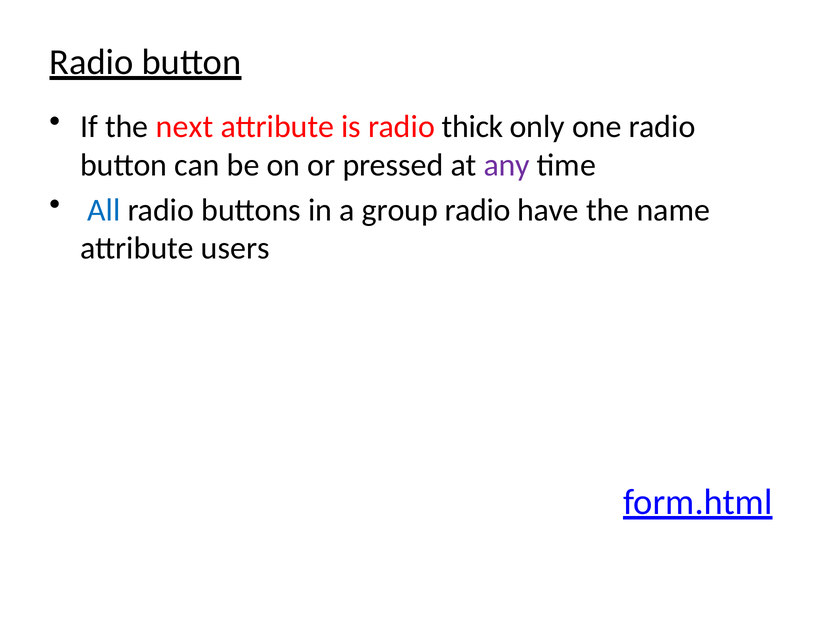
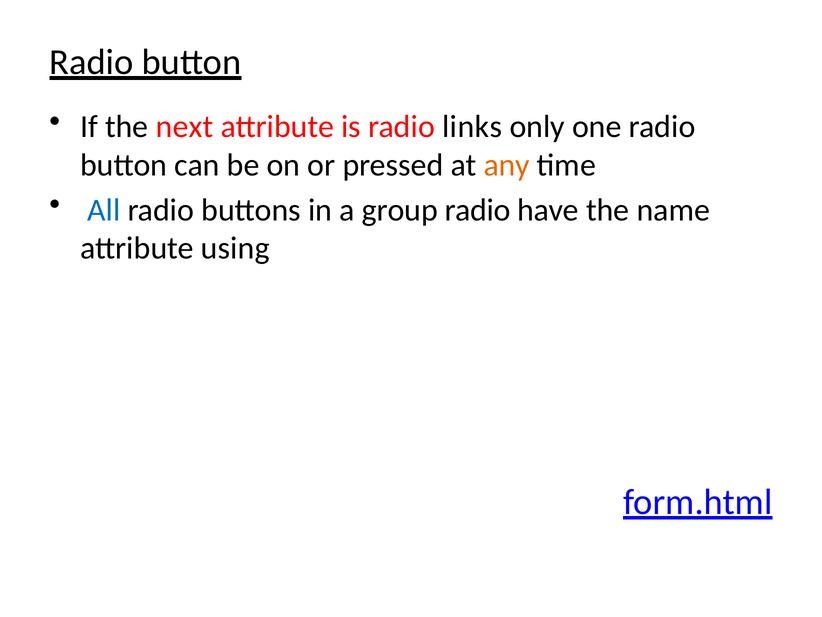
thick: thick -> links
any colour: purple -> orange
users: users -> using
